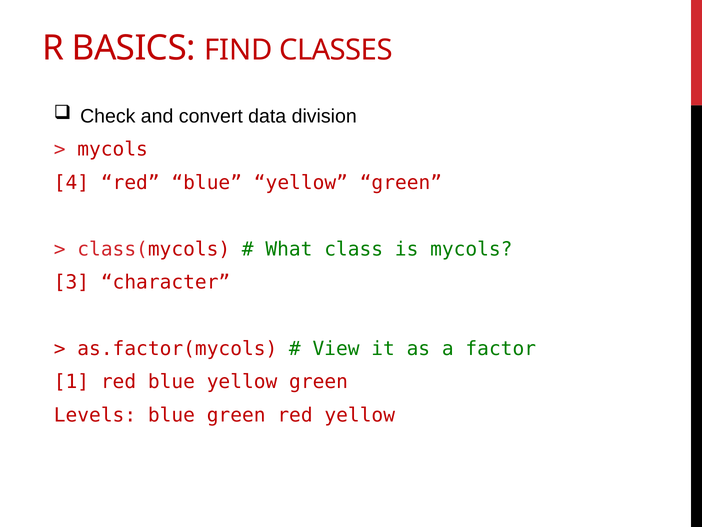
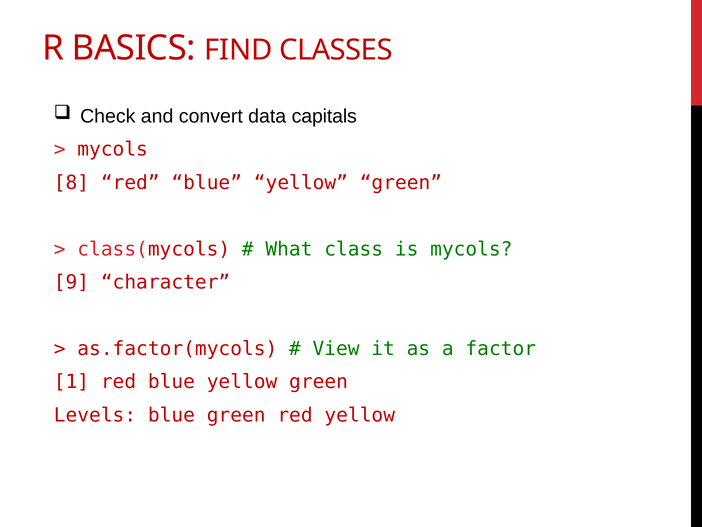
division: division -> capitals
4: 4 -> 8
3: 3 -> 9
